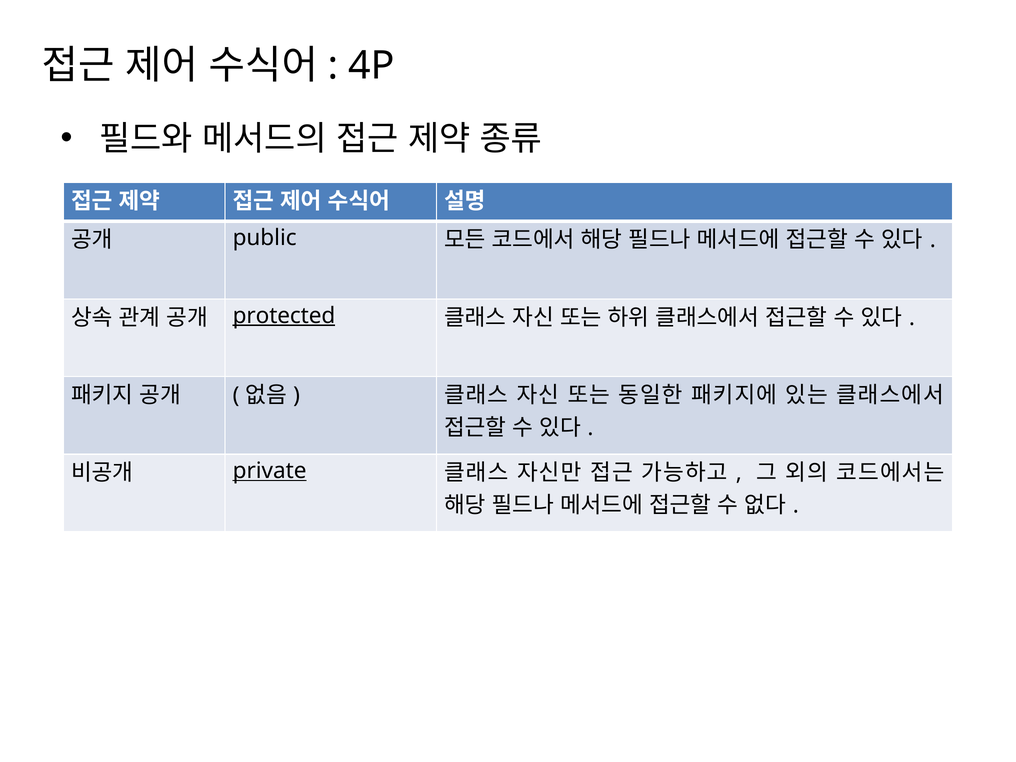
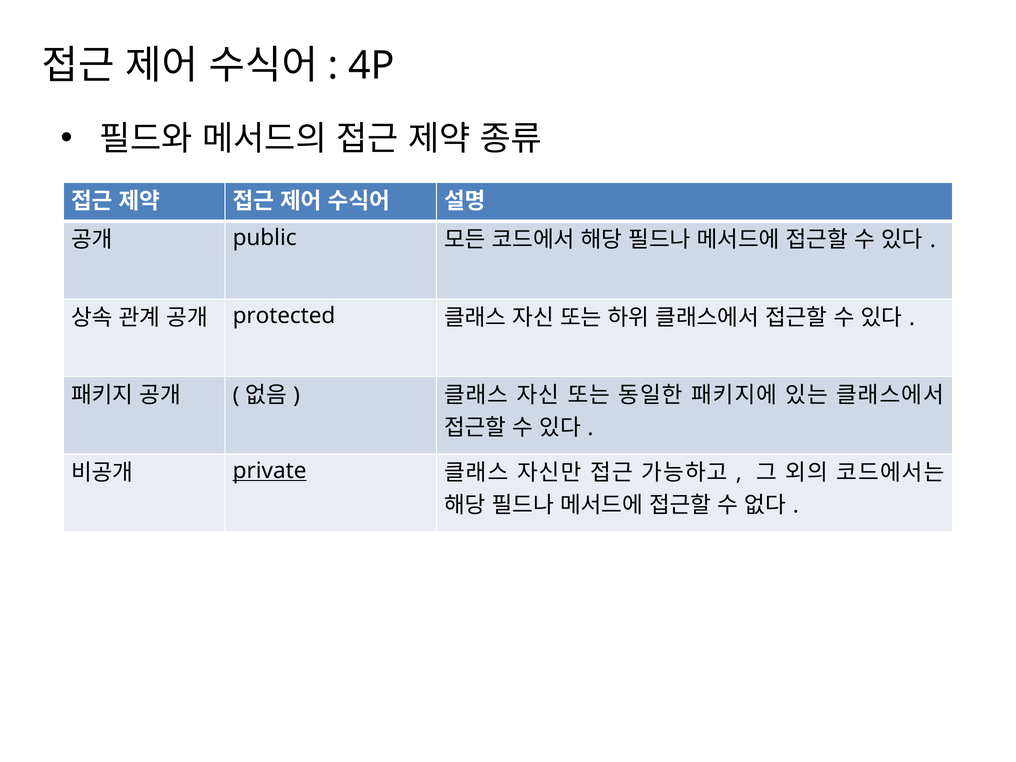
protected underline: present -> none
